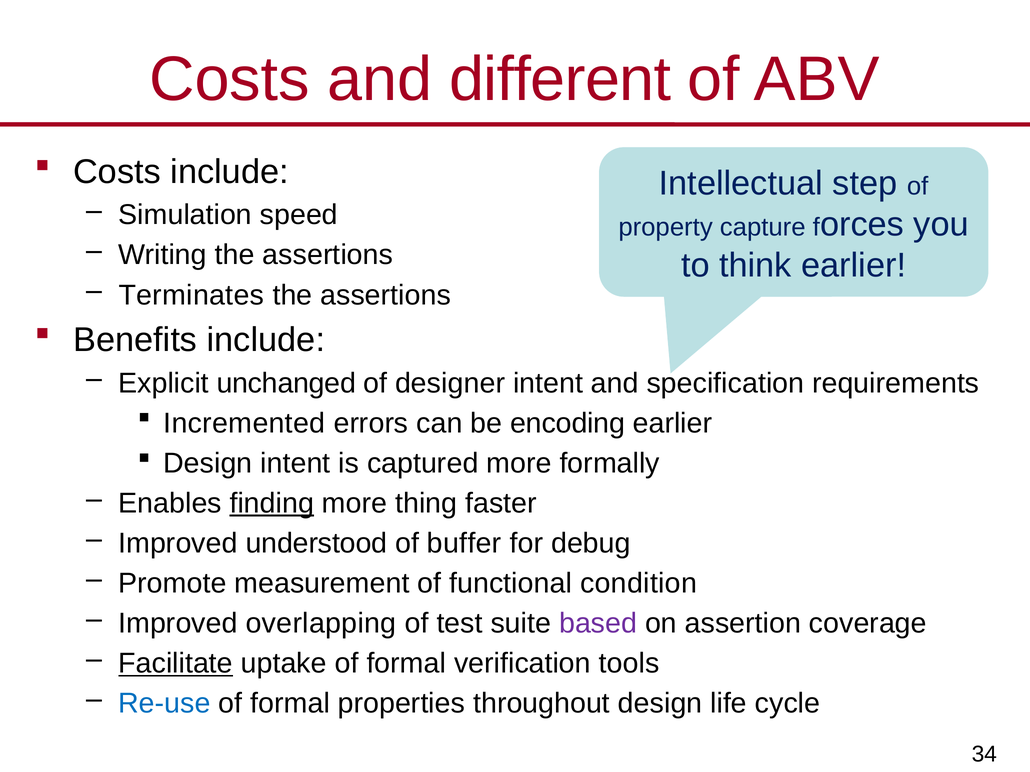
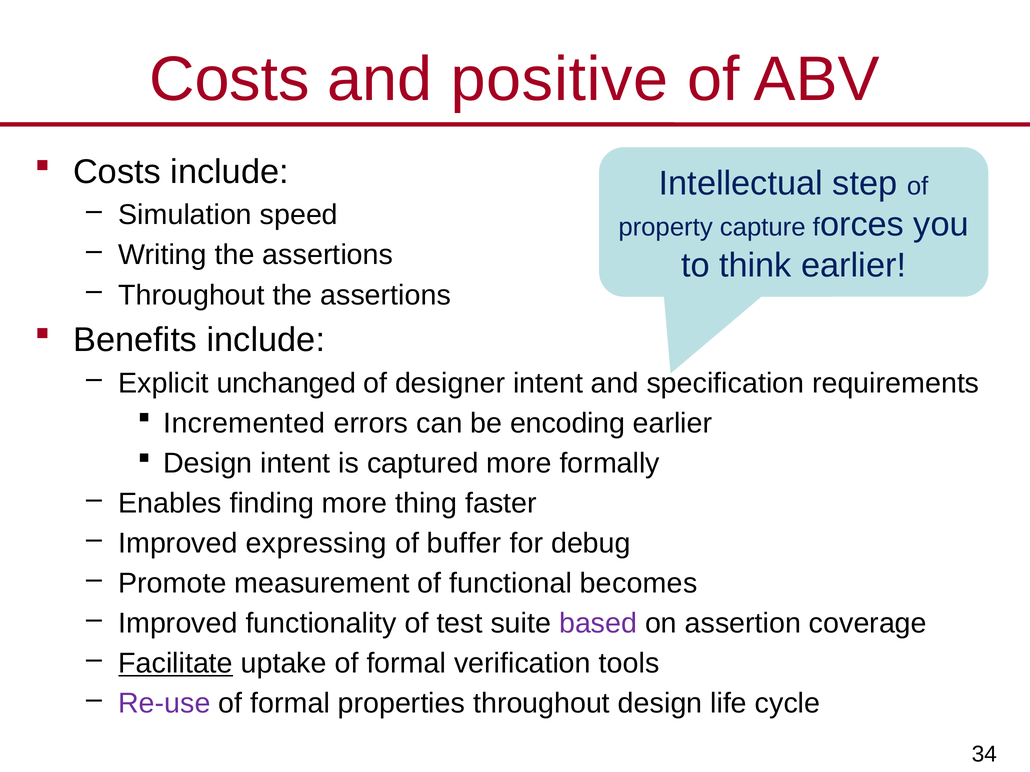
different: different -> positive
Terminates at (191, 295): Terminates -> Throughout
finding underline: present -> none
understood: understood -> expressing
condition: condition -> becomes
overlapping: overlapping -> functionality
Re-use colour: blue -> purple
